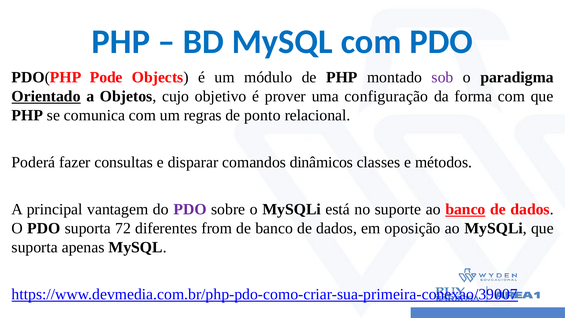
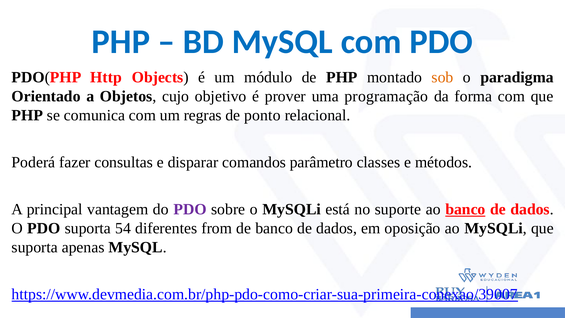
Pode: Pode -> Http
sob colour: purple -> orange
Orientado underline: present -> none
configuração: configuração -> programação
dinâmicos: dinâmicos -> parâmetro
72: 72 -> 54
